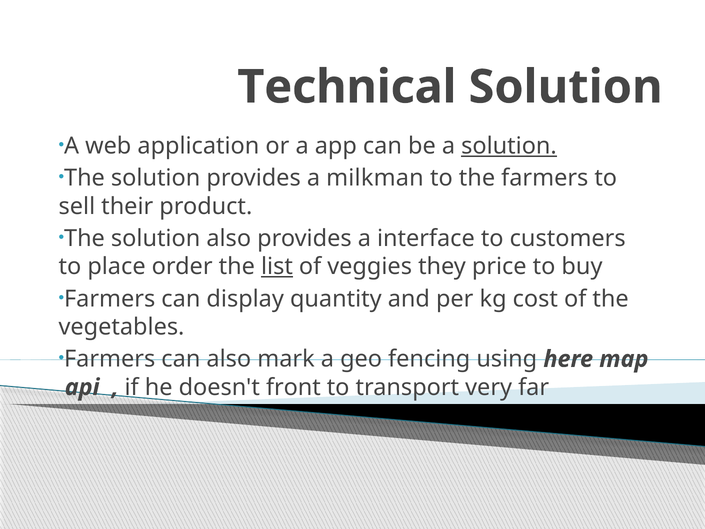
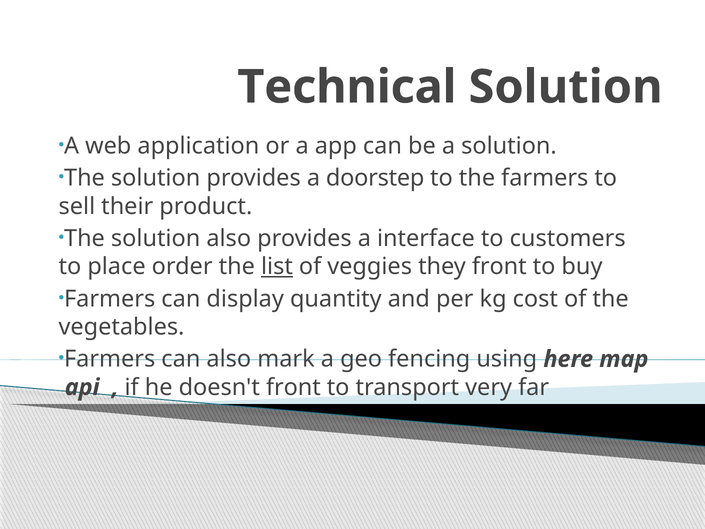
solution at (509, 146) underline: present -> none
milkman: milkman -> doorstep
they price: price -> front
